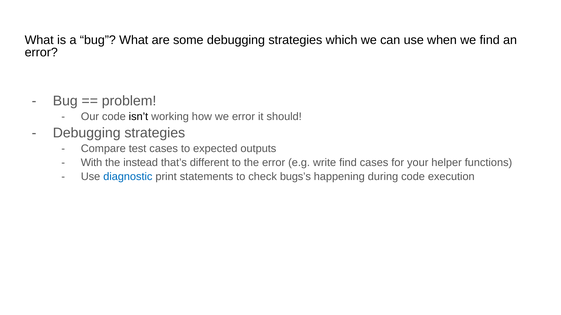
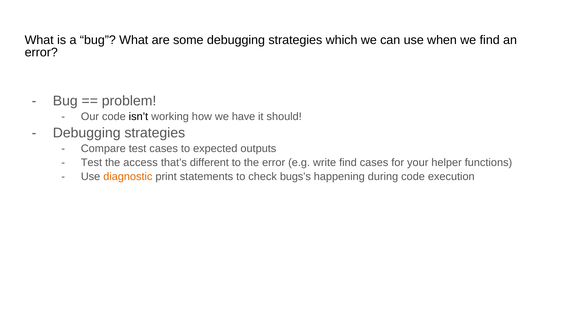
we error: error -> have
With at (91, 163): With -> Test
instead: instead -> access
diagnostic colour: blue -> orange
